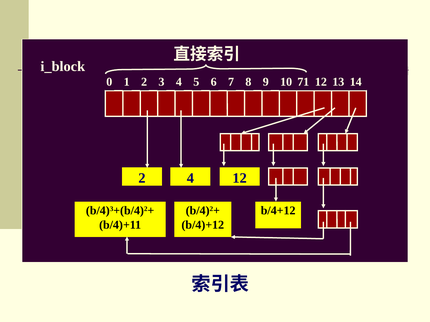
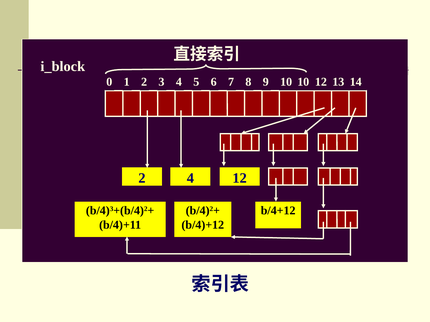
10 71: 71 -> 10
